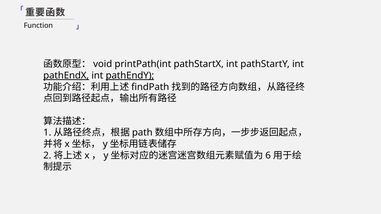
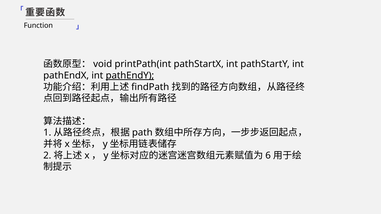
pathEndX underline: present -> none
